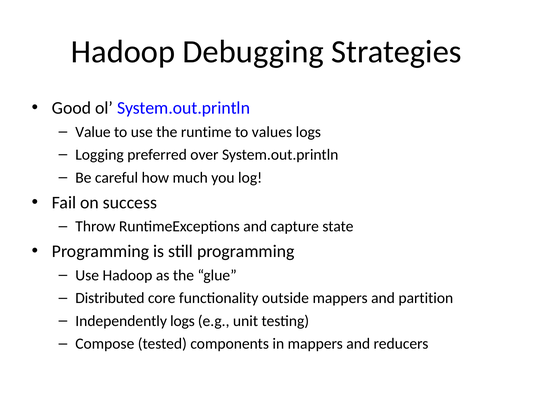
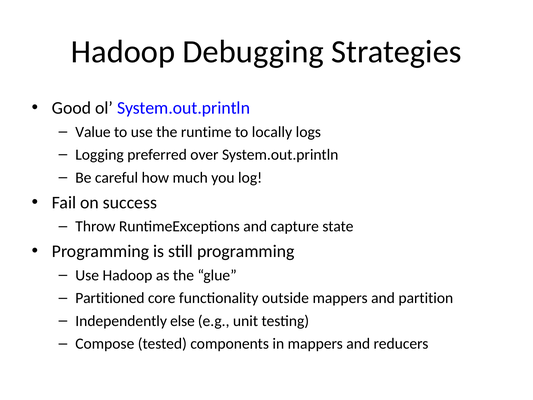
values: values -> locally
Distributed: Distributed -> Partitioned
Independently logs: logs -> else
